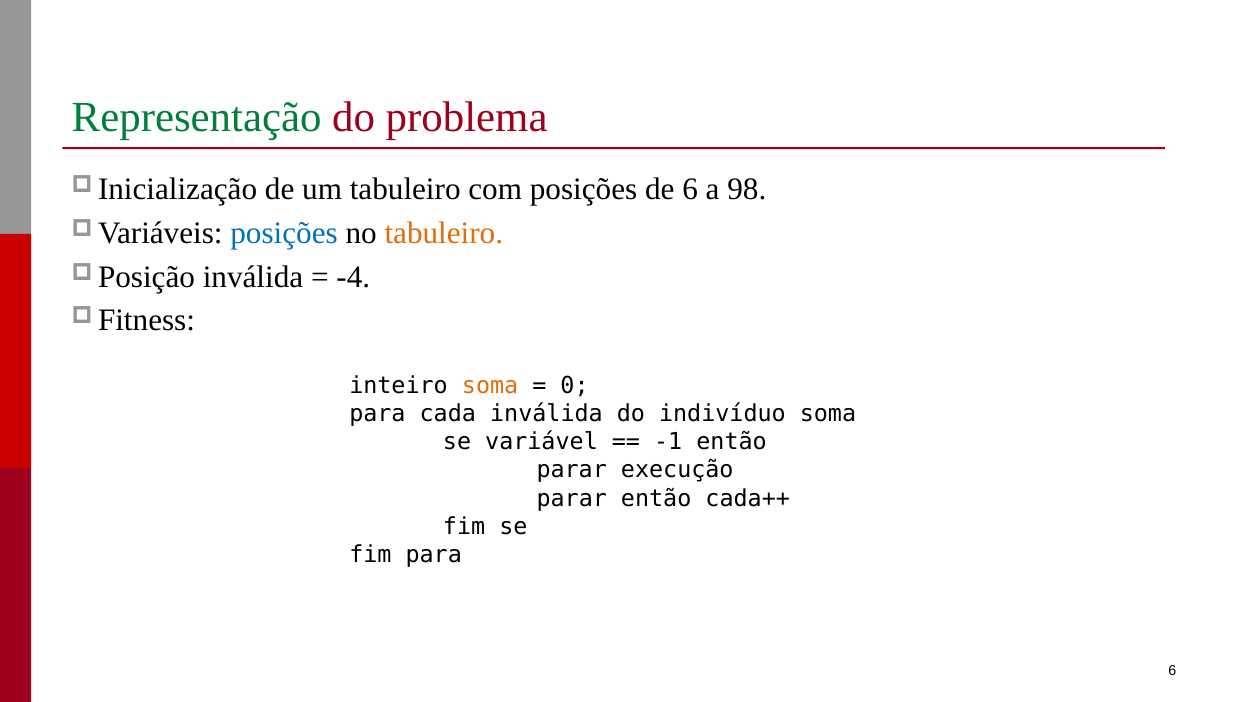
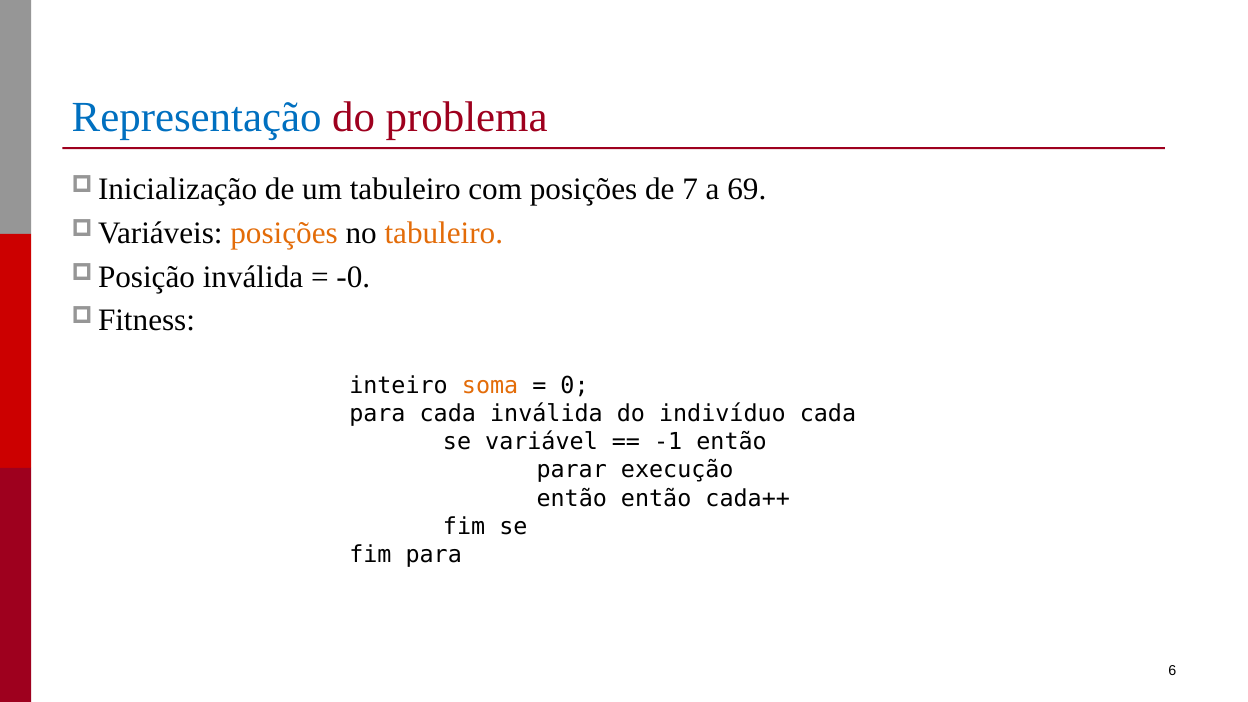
Representação colour: green -> blue
de 6: 6 -> 7
98: 98 -> 69
posições at (284, 233) colour: blue -> orange
-4: -4 -> -0
indivíduo soma: soma -> cada
parar at (572, 498): parar -> então
